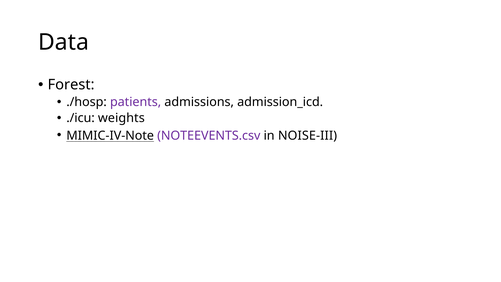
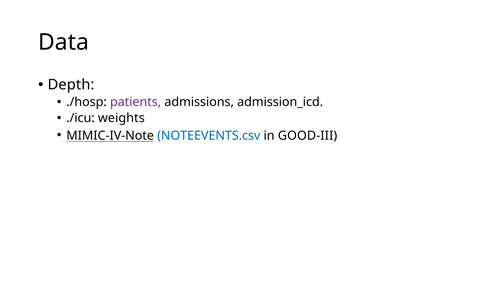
Forest: Forest -> Depth
NOTEEVENTS.csv colour: purple -> blue
NOISE-III: NOISE-III -> GOOD-III
